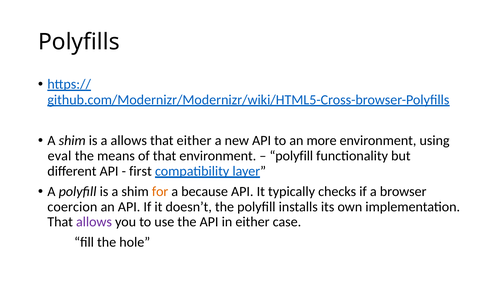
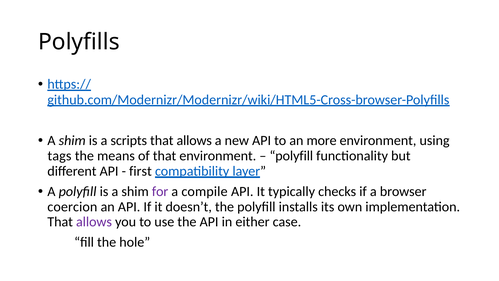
a allows: allows -> scripts
either at (194, 140): either -> allows
eval: eval -> tags
for colour: orange -> purple
because: because -> compile
